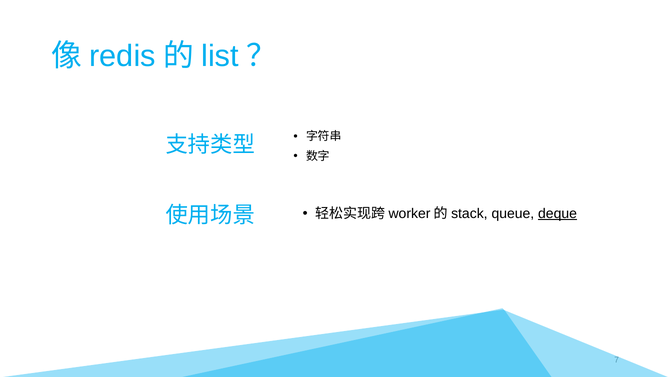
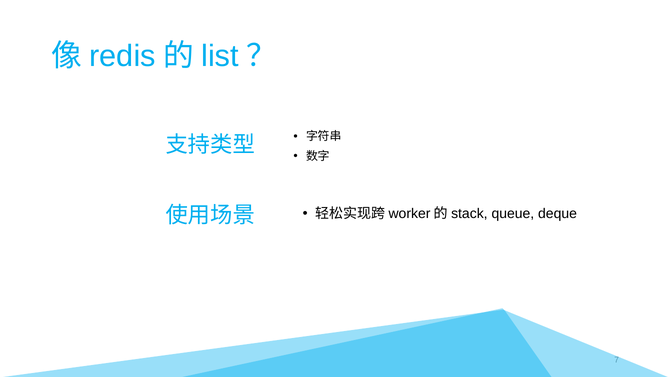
deque underline: present -> none
